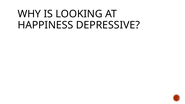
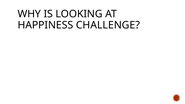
DEPRESSIVE: DEPRESSIVE -> CHALLENGE
